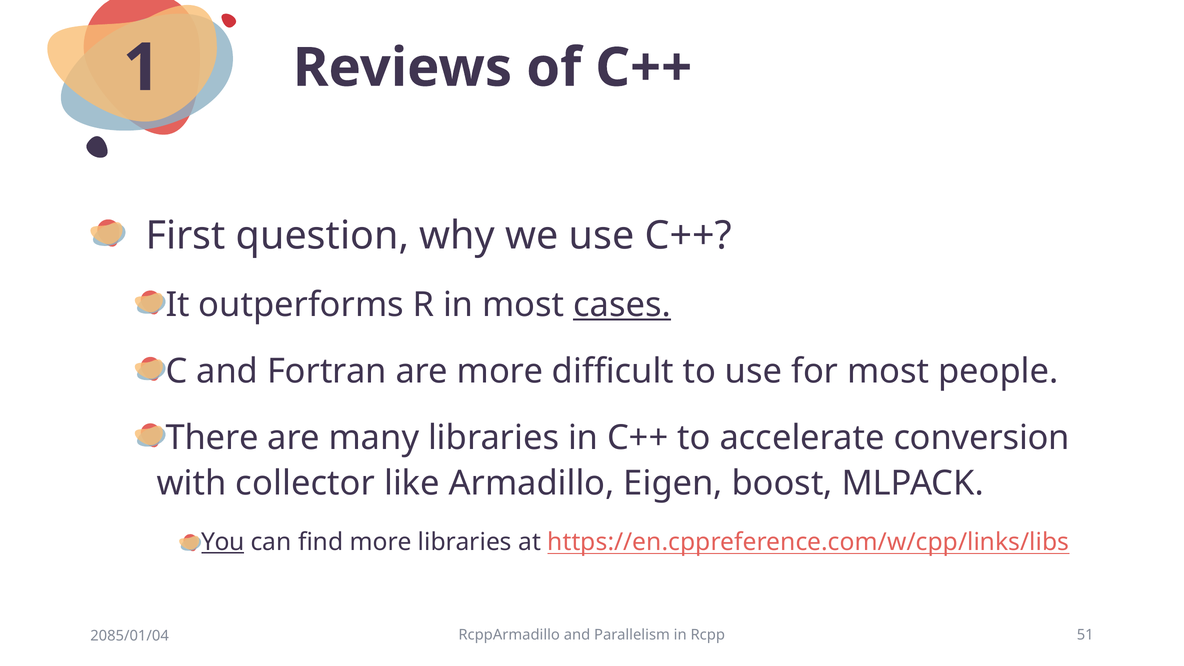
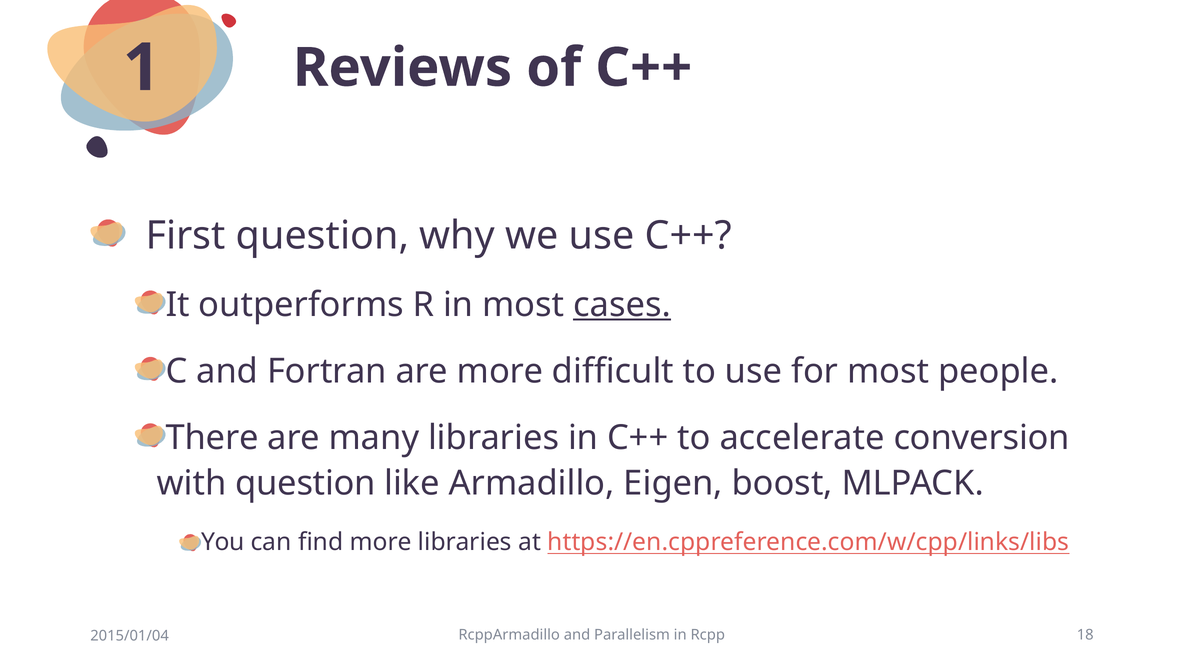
with collector: collector -> question
You underline: present -> none
51: 51 -> 18
2085/01/04: 2085/01/04 -> 2015/01/04
